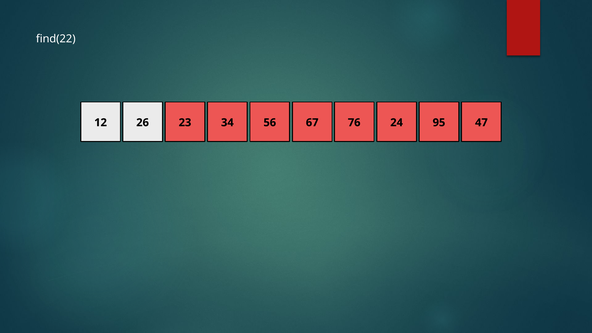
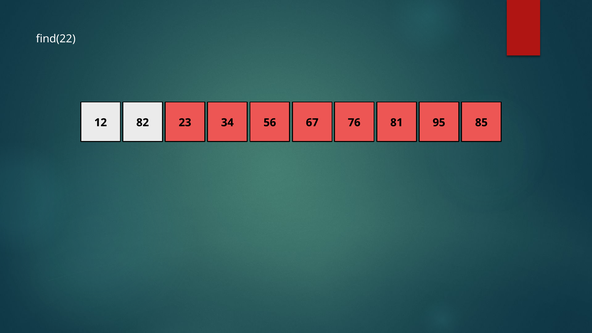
26: 26 -> 82
24: 24 -> 81
47: 47 -> 85
